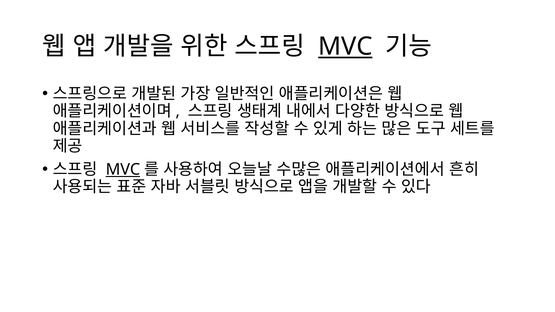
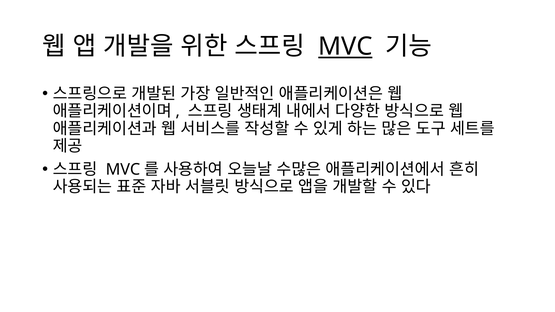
MVC at (123, 170) underline: present -> none
